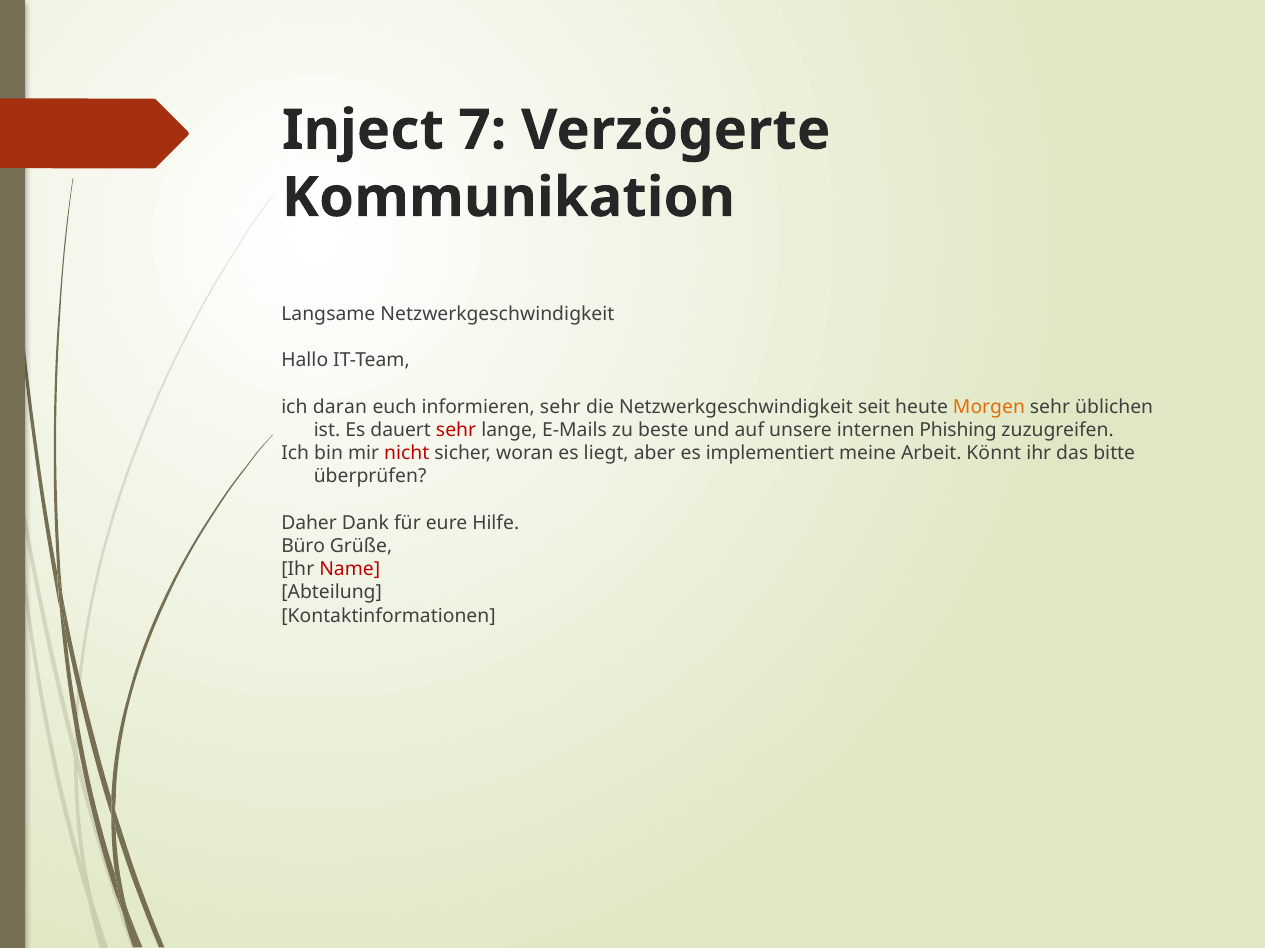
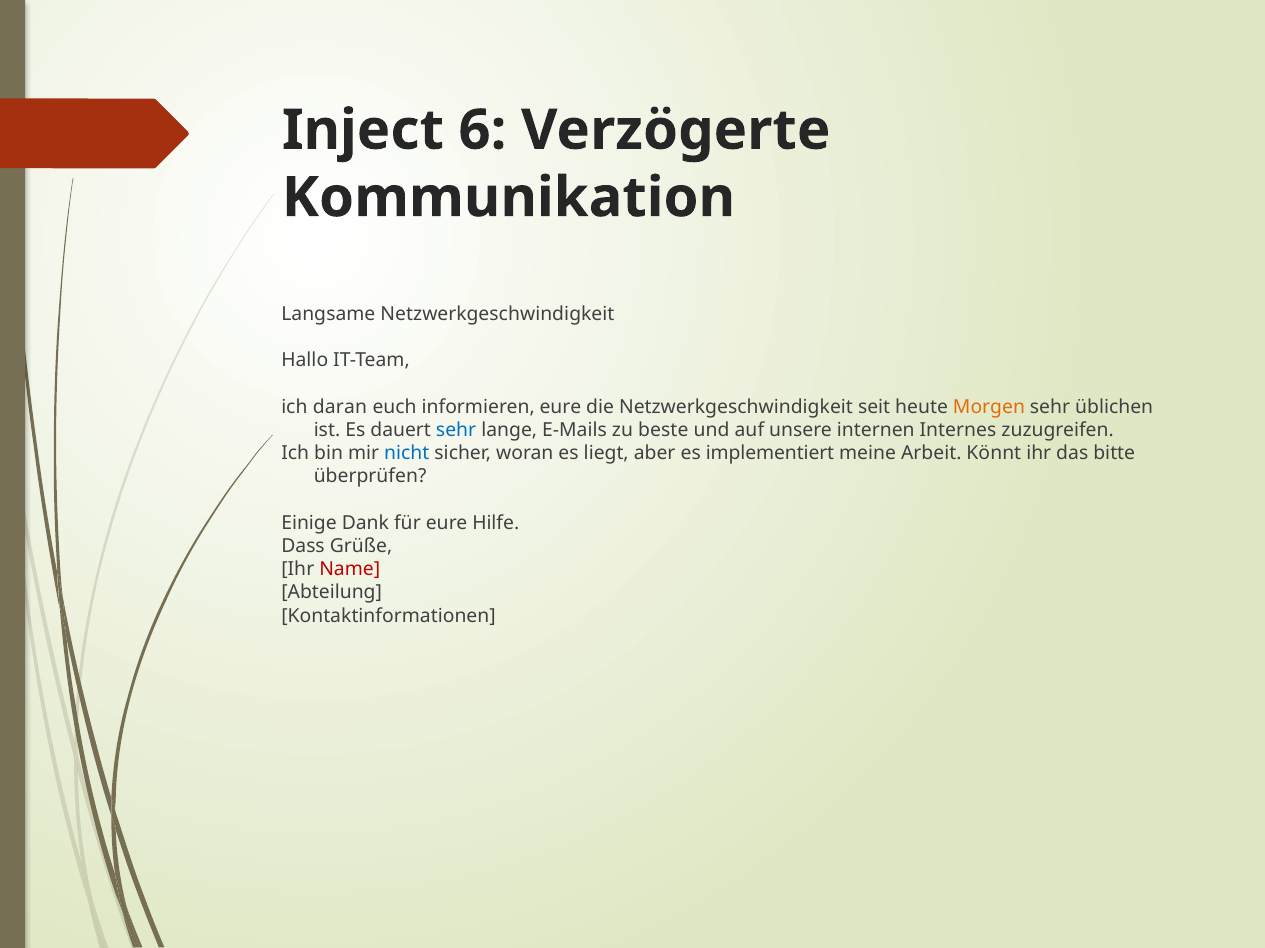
7: 7 -> 6
informieren sehr: sehr -> eure
sehr at (456, 430) colour: red -> blue
Phishing: Phishing -> Internes
nicht colour: red -> blue
Daher: Daher -> Einige
Büro: Büro -> Dass
